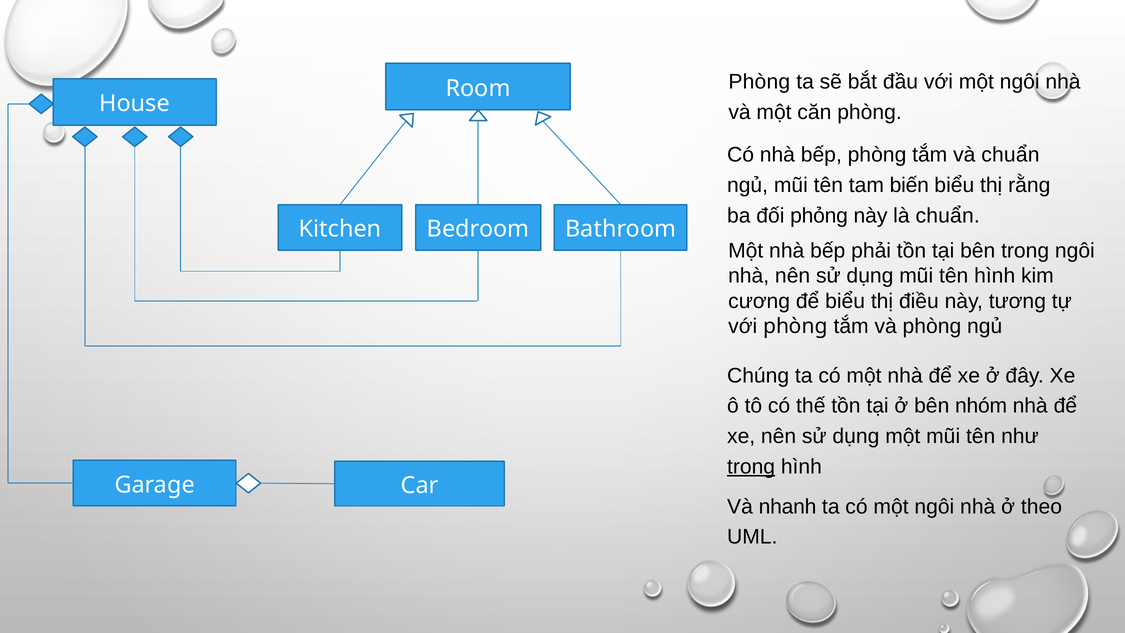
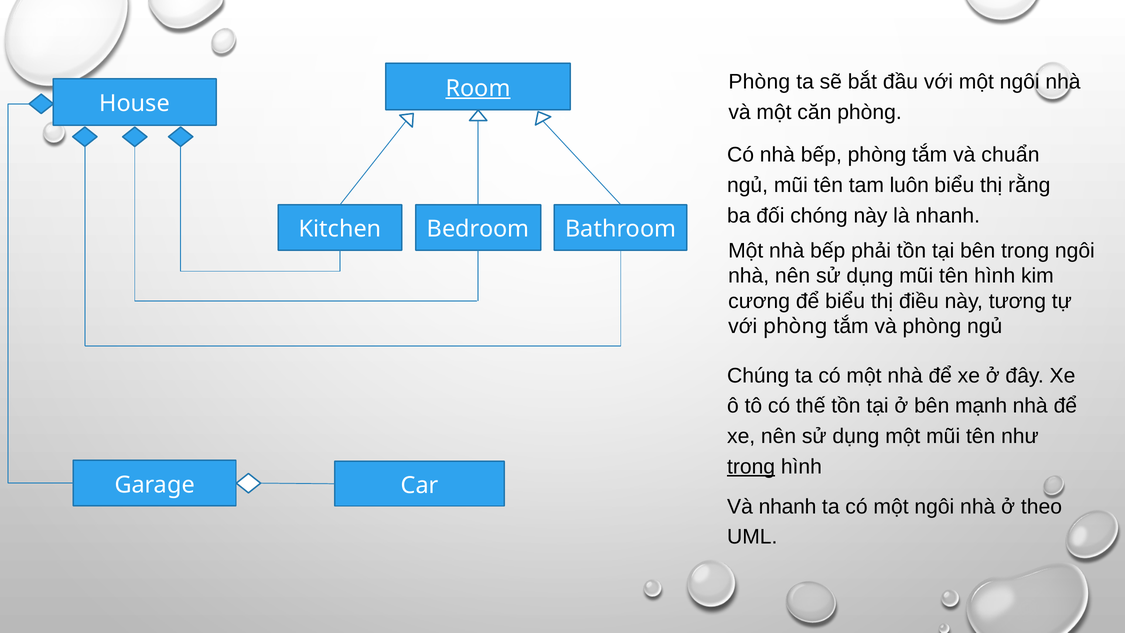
Room underline: none -> present
biến: biến -> luôn
phỏng: phỏng -> chóng
là chuẩn: chuẩn -> nhanh
nhóm: nhóm -> mạnh
